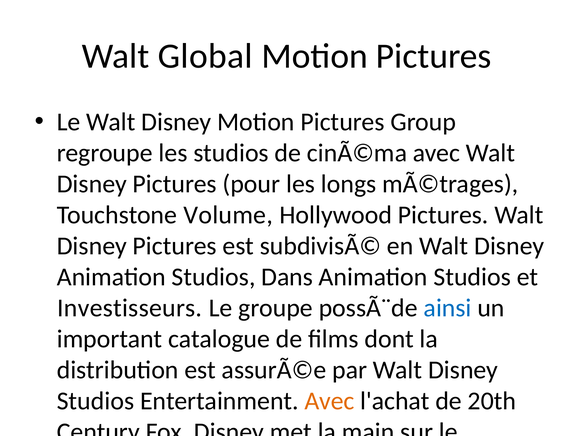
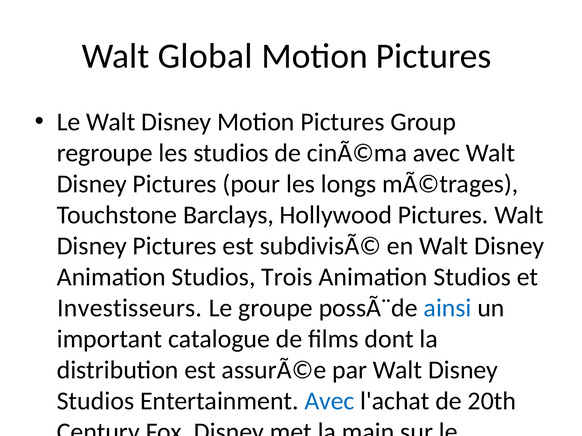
Volume: Volume -> Barclays
Dans: Dans -> Trois
Avec at (329, 402) colour: orange -> blue
